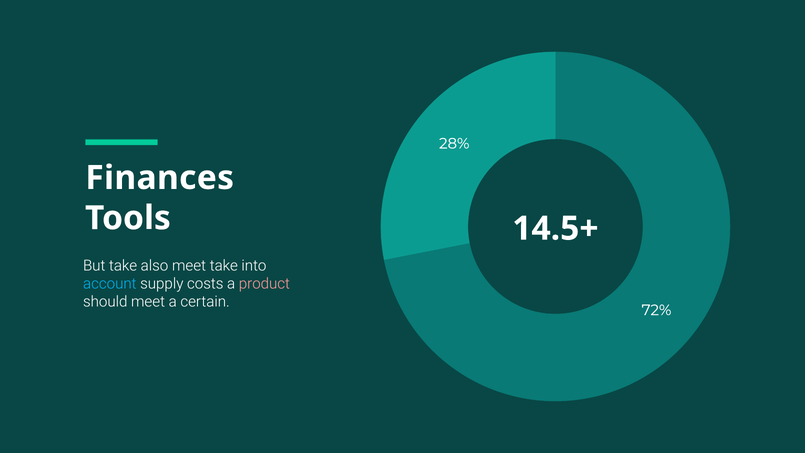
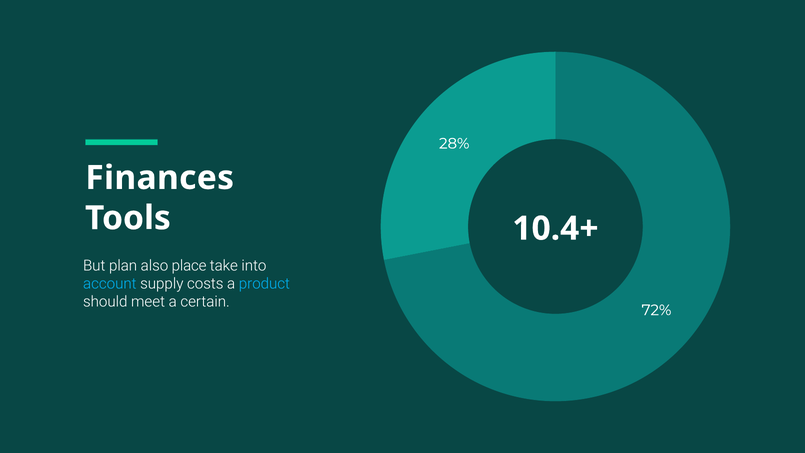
14.5+: 14.5+ -> 10.4+
But take: take -> plan
also meet: meet -> place
product colour: pink -> light blue
